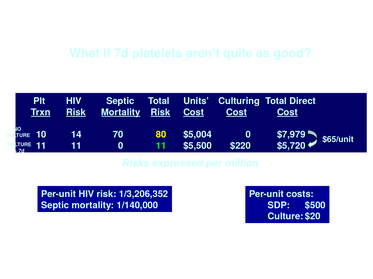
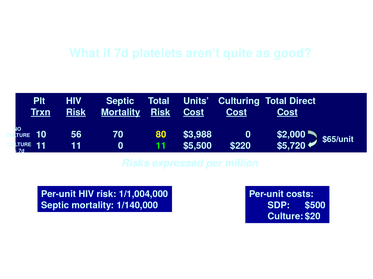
14: 14 -> 56
$5,004: $5,004 -> $3,988
$7,979: $7,979 -> $2,000
1/3,206,352: 1/3,206,352 -> 1/1,004,000
